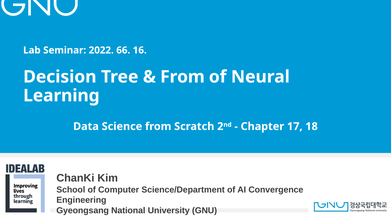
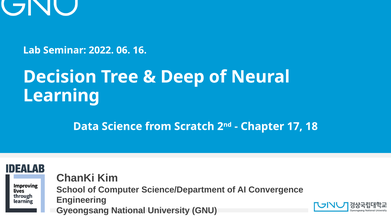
66: 66 -> 06
From at (182, 77): From -> Deep
